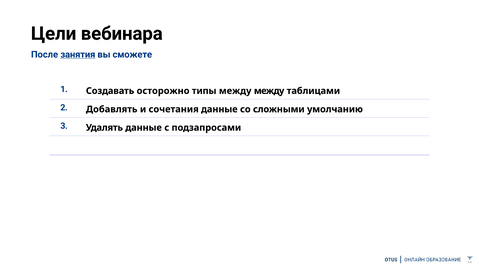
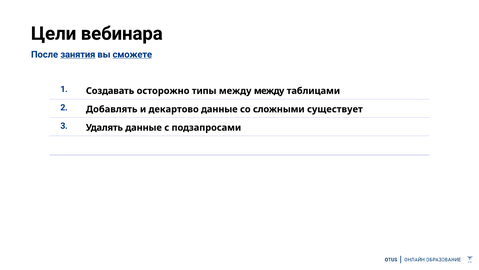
сможете underline: none -> present
сочетания: сочетания -> декартово
умолчанию: умолчанию -> существует
